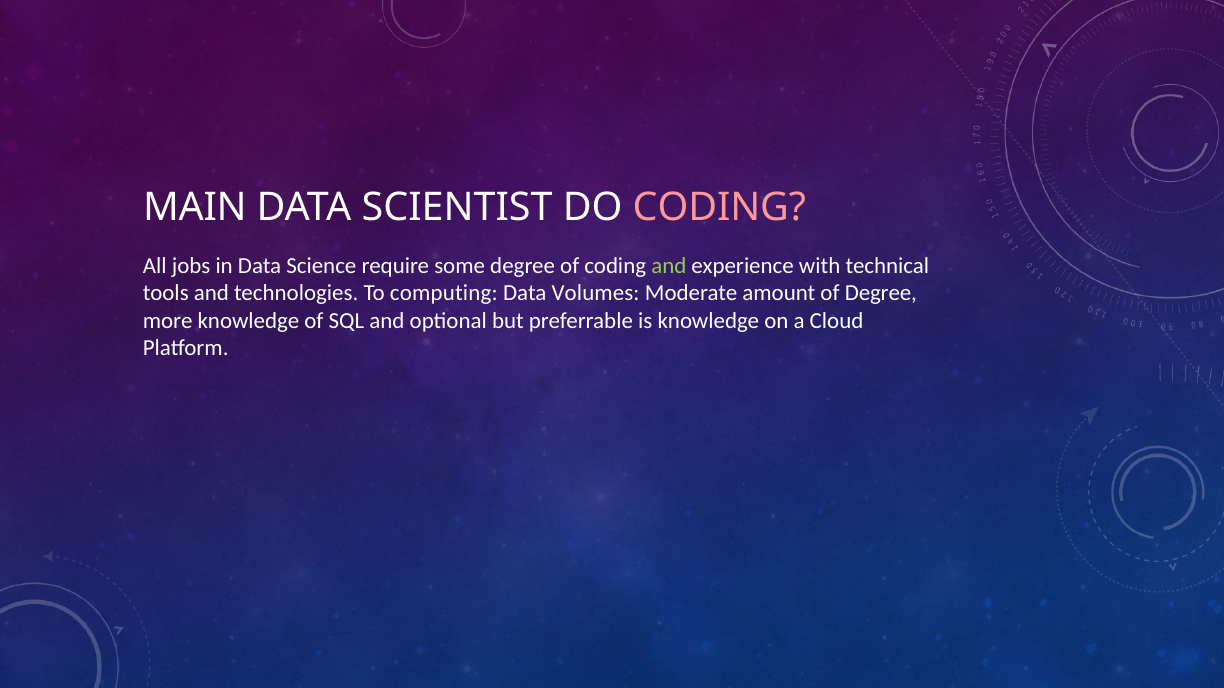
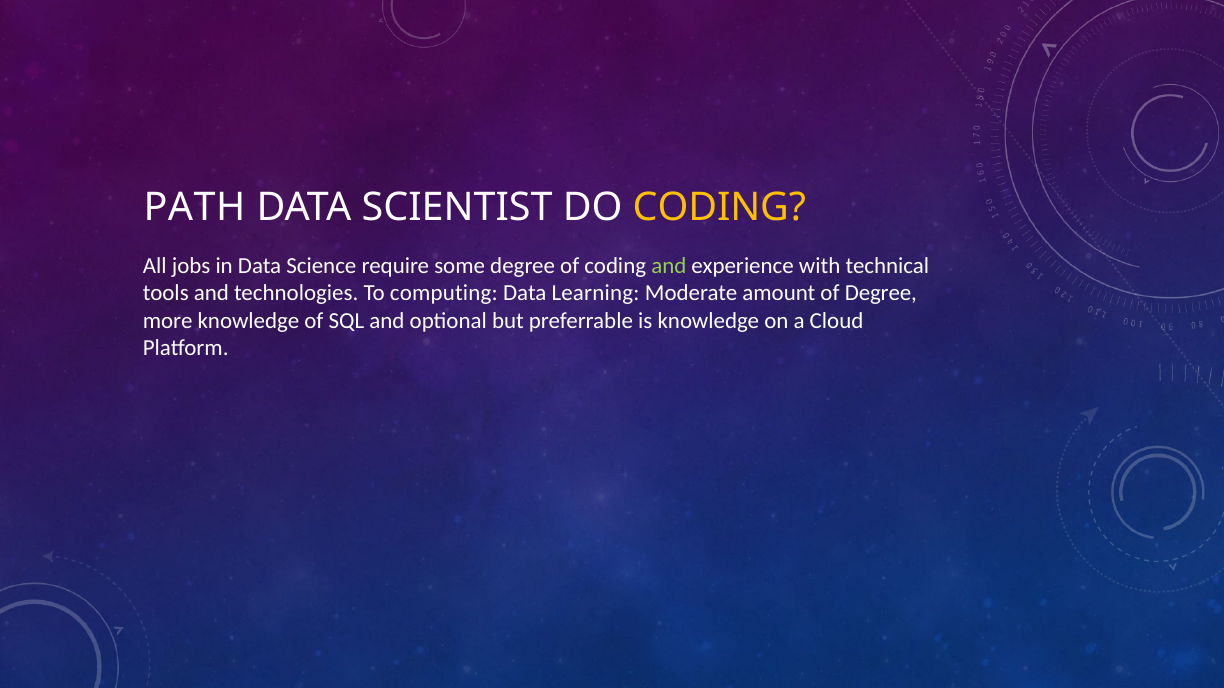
MAIN: MAIN -> PATH
CODING at (719, 208) colour: pink -> yellow
Volumes: Volumes -> Learning
